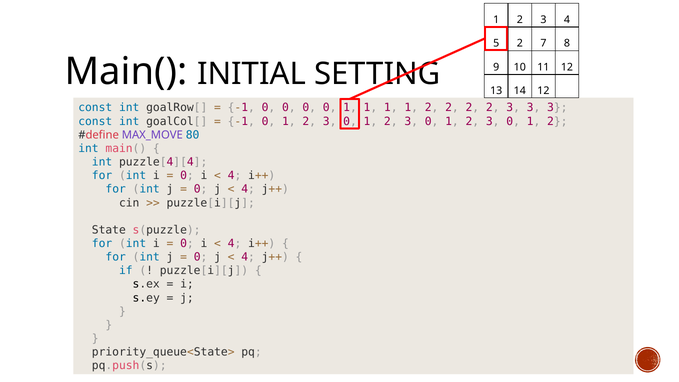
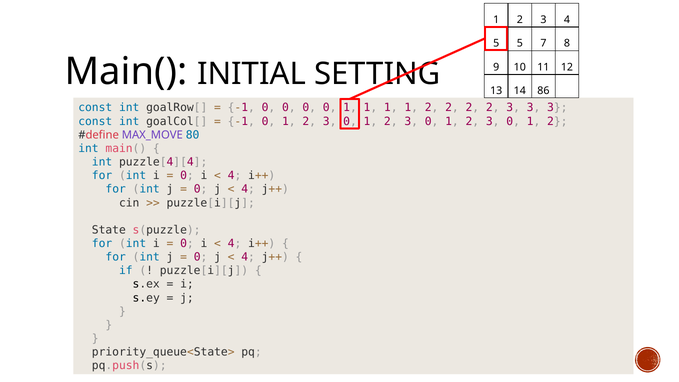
2 at (520, 43): 2 -> 5
14 12: 12 -> 86
